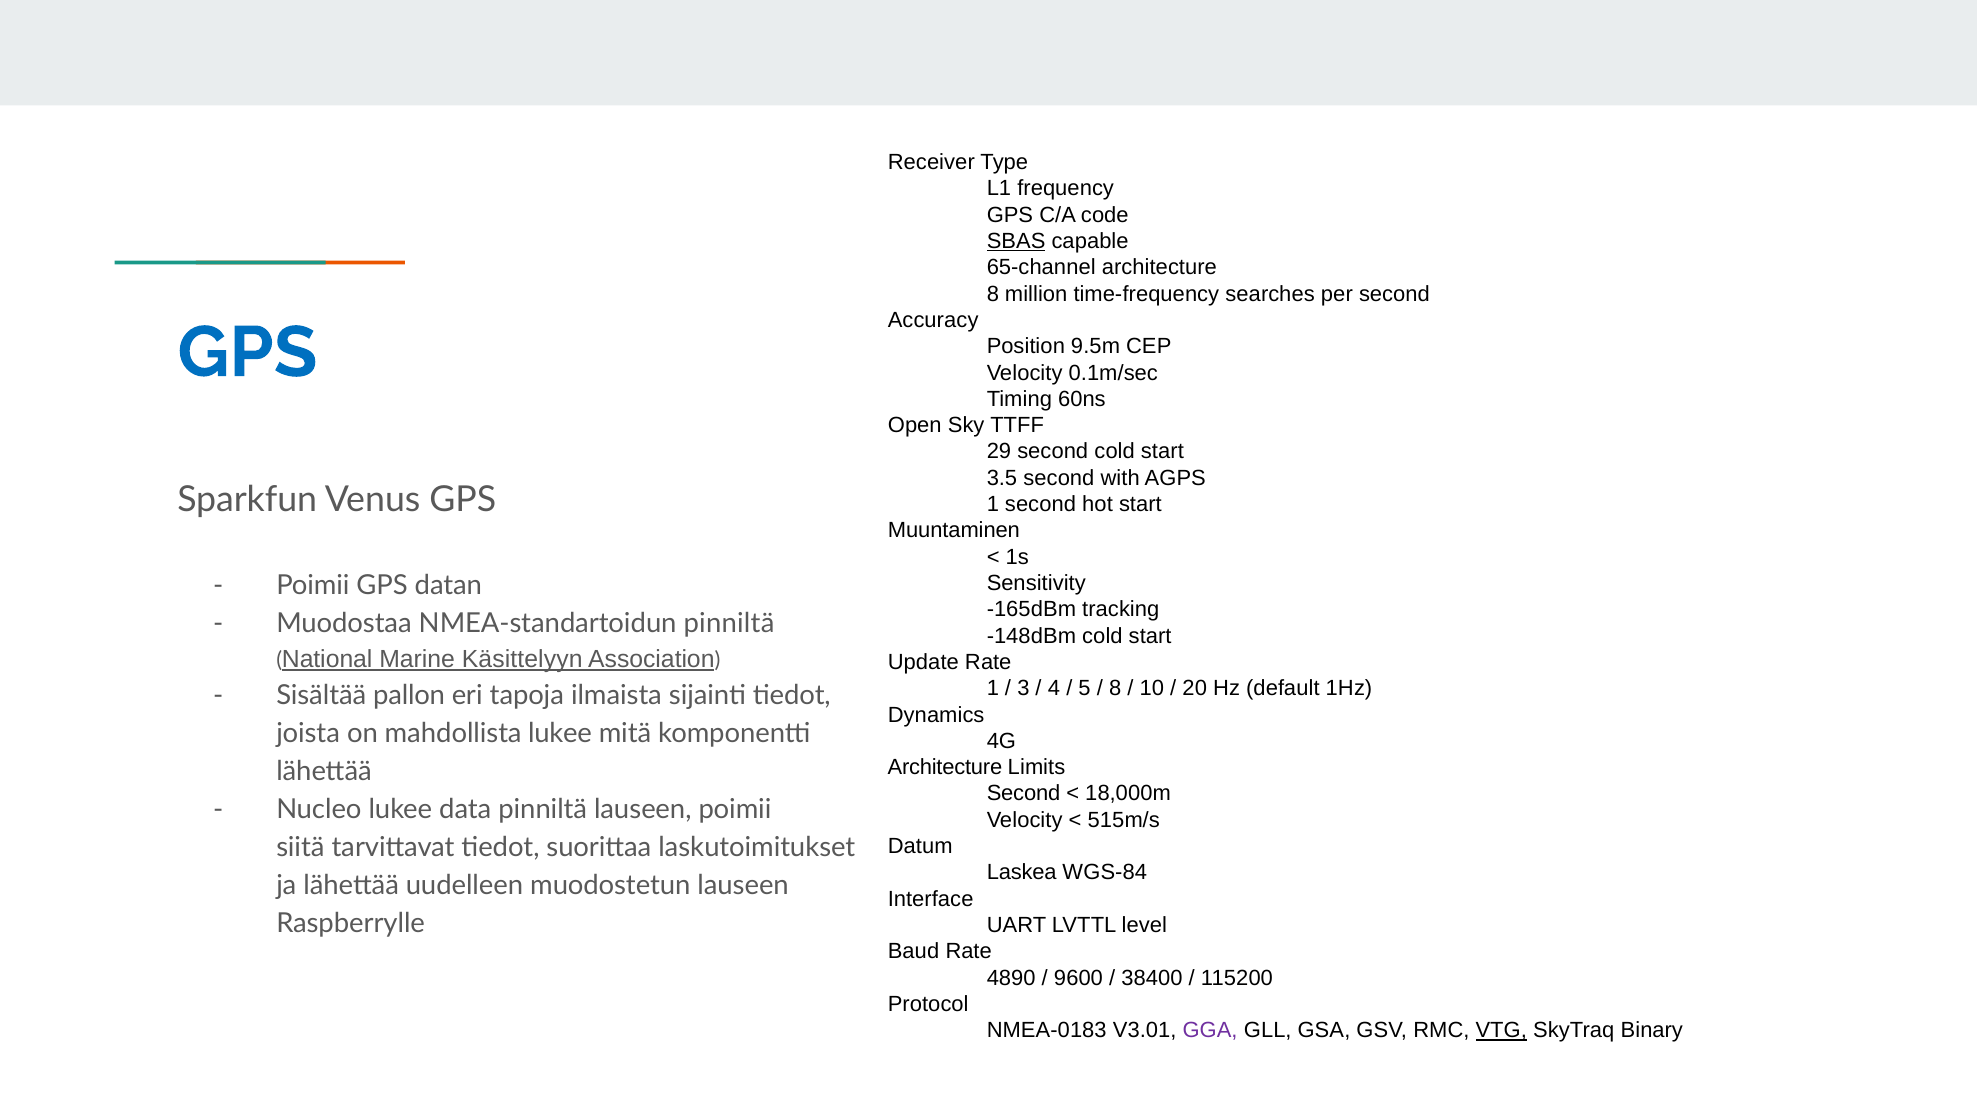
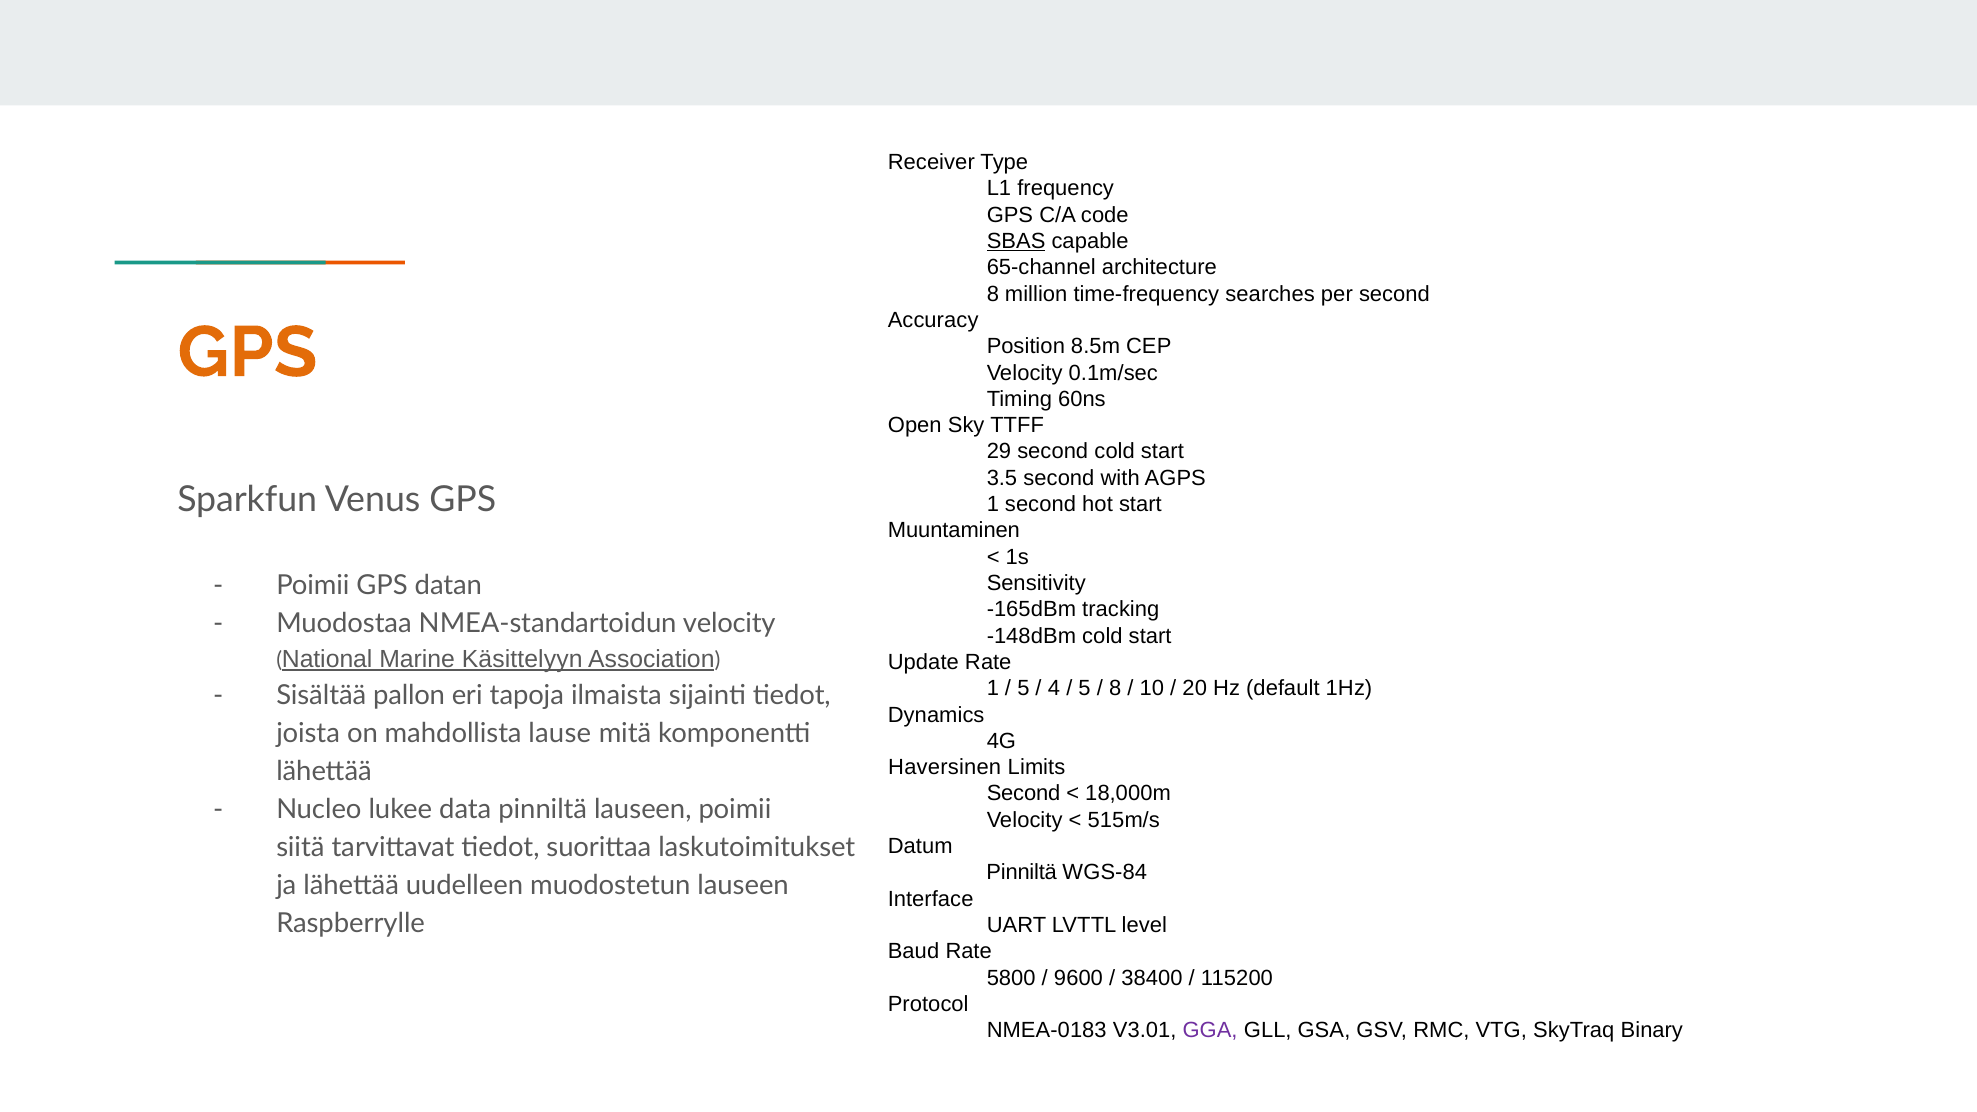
GPS at (247, 353) colour: blue -> orange
9.5m: 9.5m -> 8.5m
NMEA-standartoidun pinniltä: pinniltä -> velocity
3 at (1023, 689): 3 -> 5
mahdollista lukee: lukee -> lause
Architecture at (945, 767): Architecture -> Haversinen
Laskea at (1022, 873): Laskea -> Pinniltä
4890: 4890 -> 5800
VTG underline: present -> none
